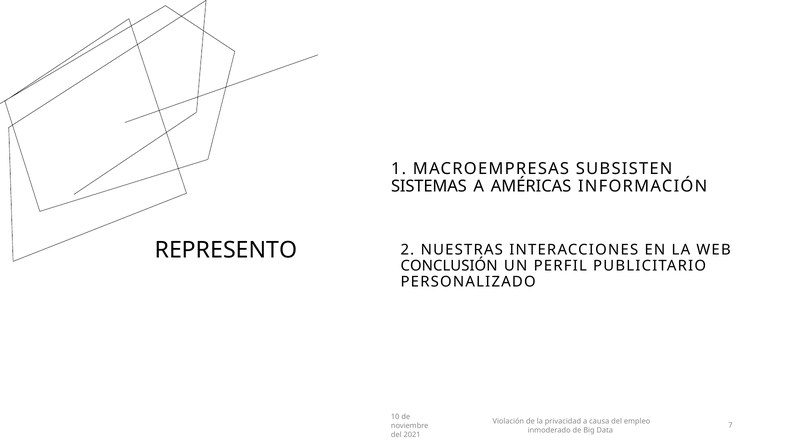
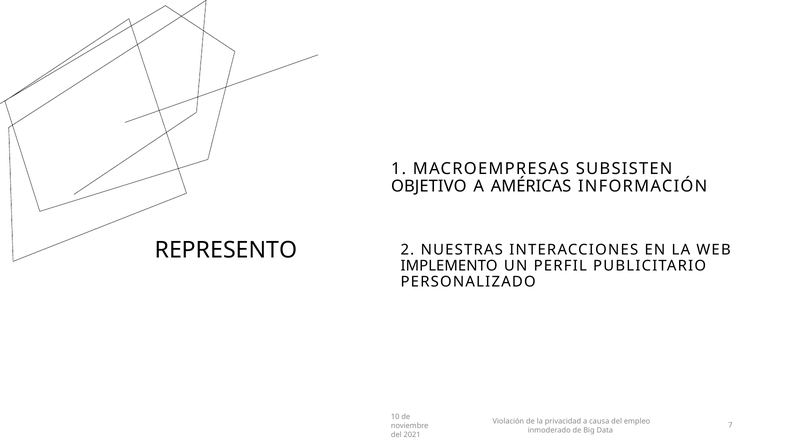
SISTEMAS: SISTEMAS -> OBJETIVO
CONCLUSIÓN: CONCLUSIÓN -> IMPLEMENTO
